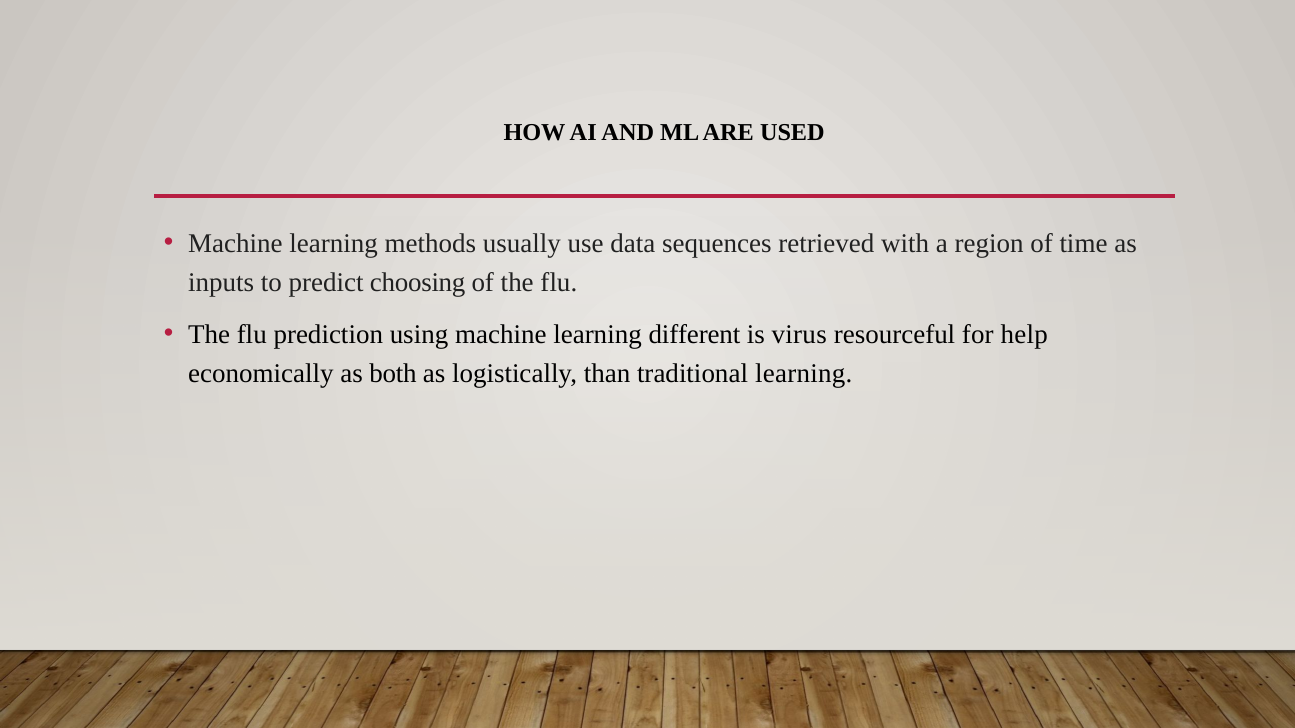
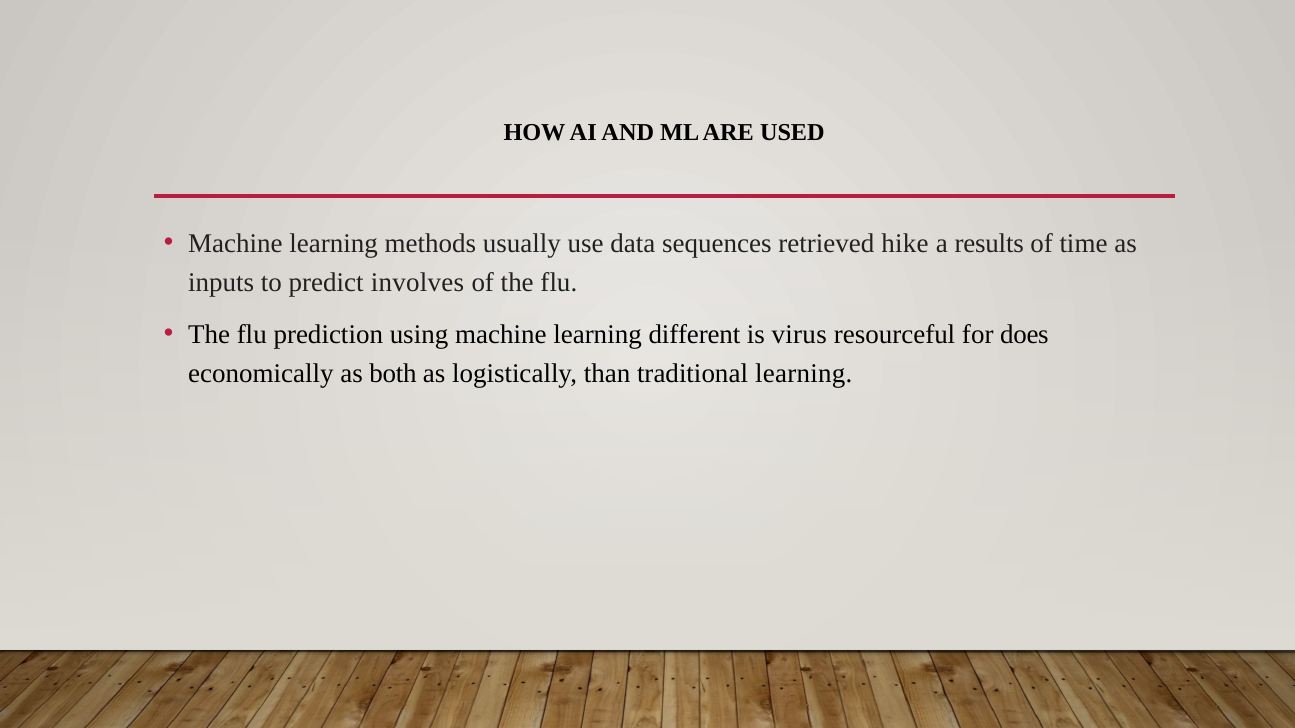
with: with -> hike
region: region -> results
choosing: choosing -> involves
help: help -> does
